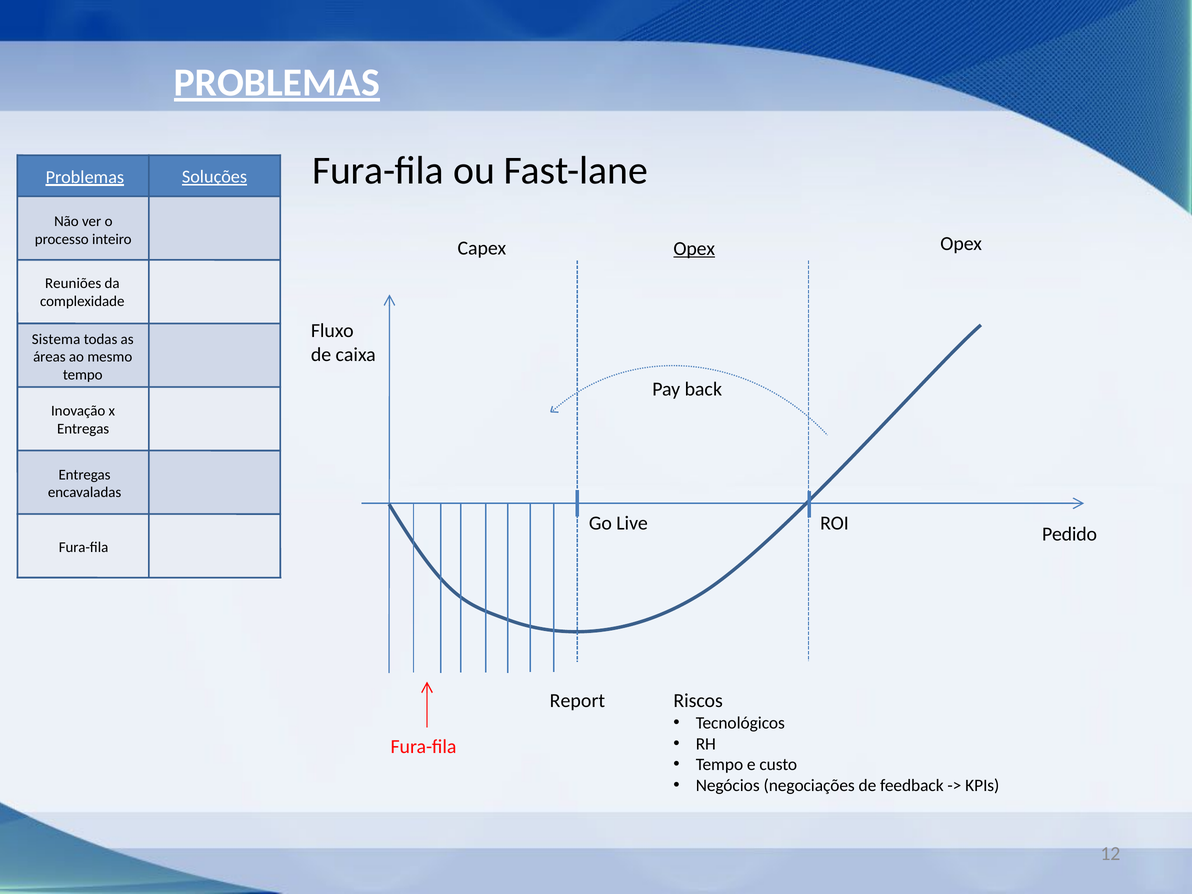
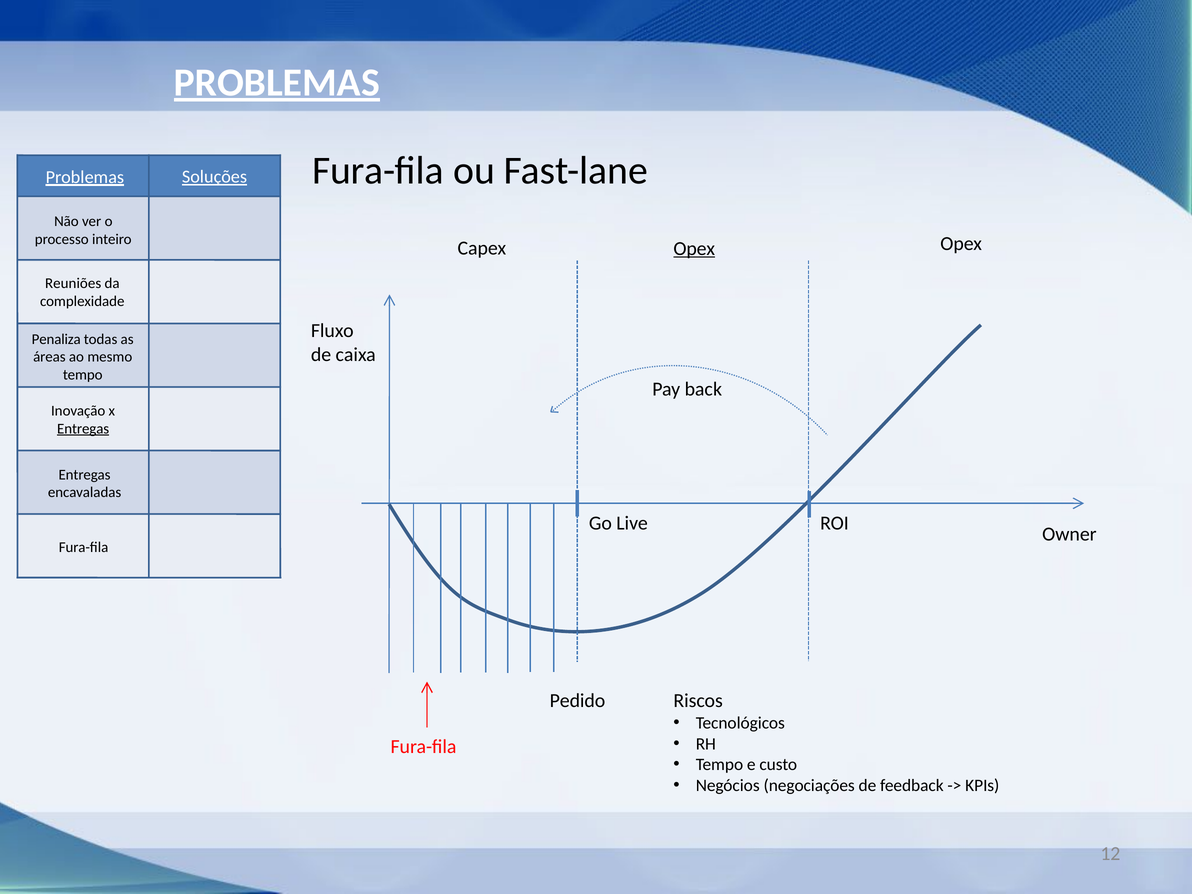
Sistema: Sistema -> Penaliza
Entregas at (83, 429) underline: none -> present
Pedido: Pedido -> Owner
Report: Report -> Pedido
